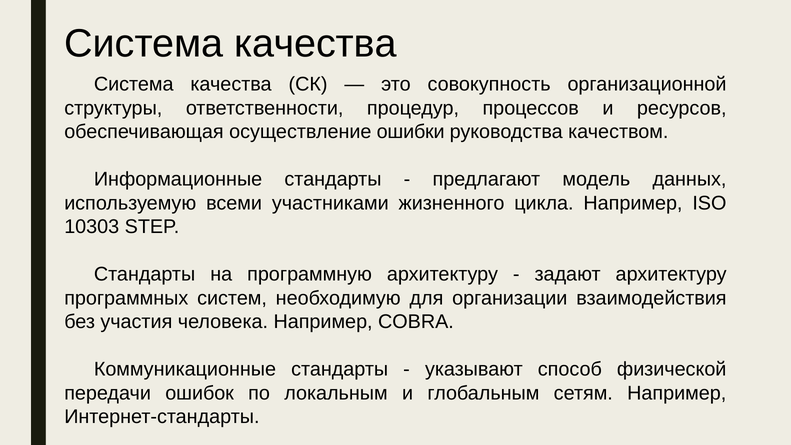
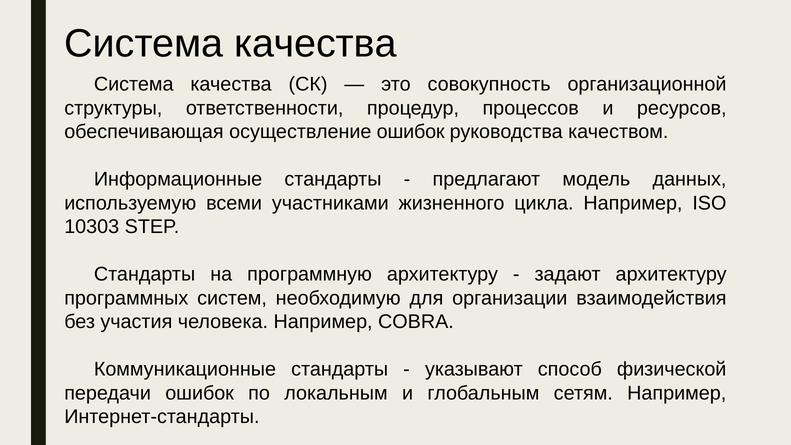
осуществление ошибки: ошибки -> ошибок
